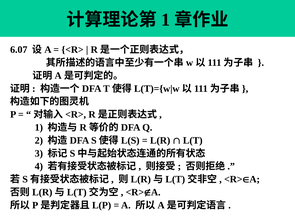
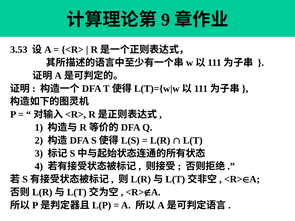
1 at (166, 20): 1 -> 9
6.07: 6.07 -> 3.53
